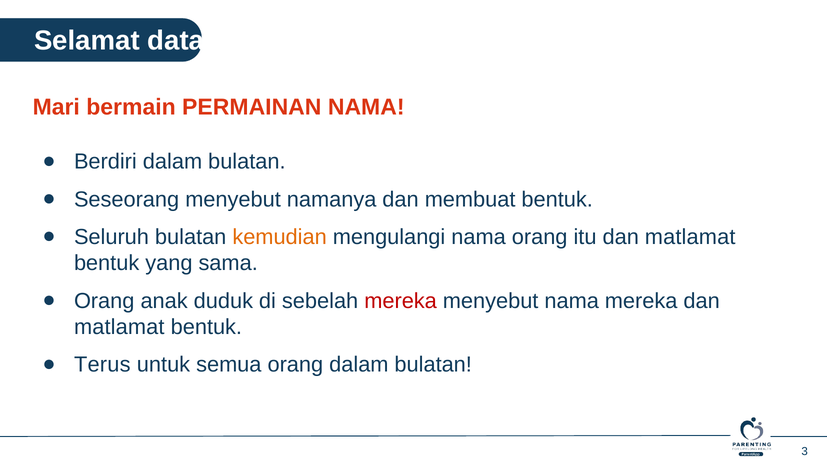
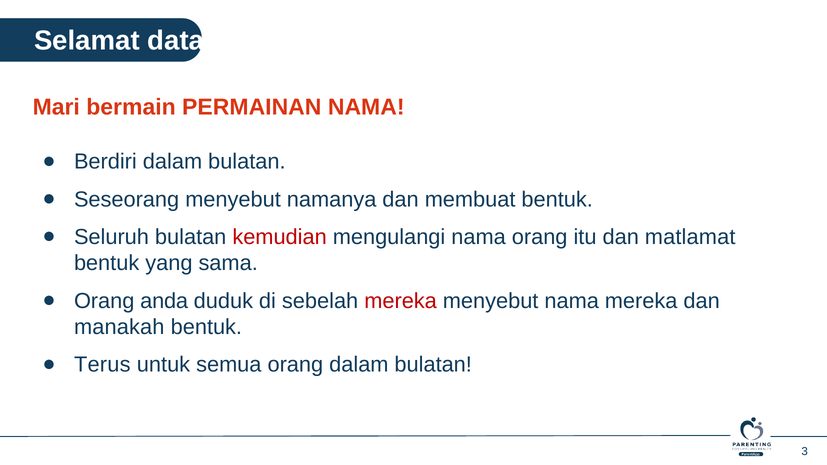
kemudian colour: orange -> red
anak: anak -> anda
matlamat at (119, 327): matlamat -> manakah
